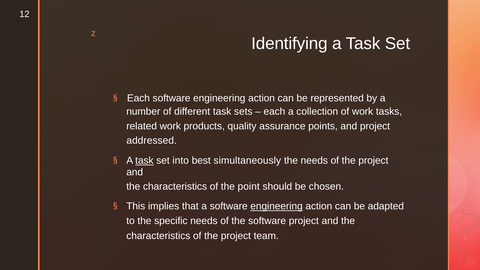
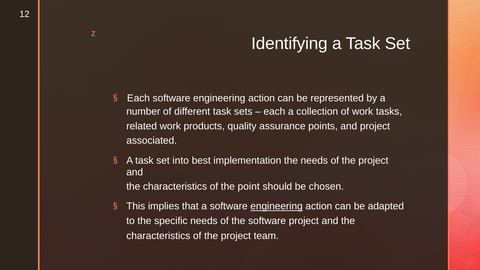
addressed: addressed -> associated
task at (144, 161) underline: present -> none
simultaneously: simultaneously -> implementation
